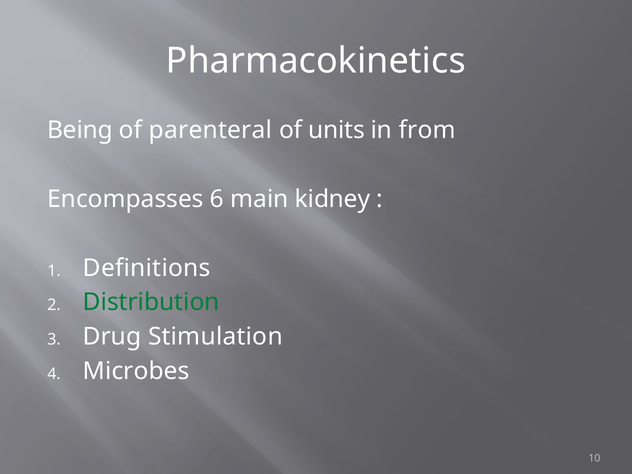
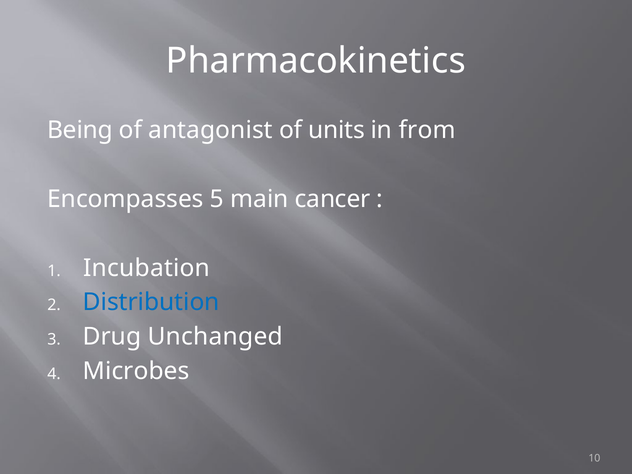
parenteral: parenteral -> antagonist
6: 6 -> 5
kidney: kidney -> cancer
Definitions: Definitions -> Incubation
Distribution colour: green -> blue
Stimulation: Stimulation -> Unchanged
